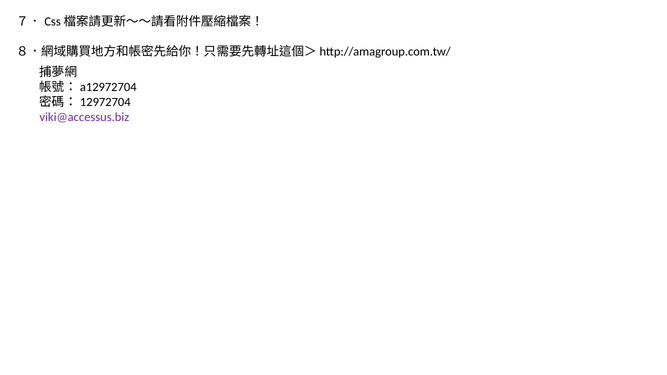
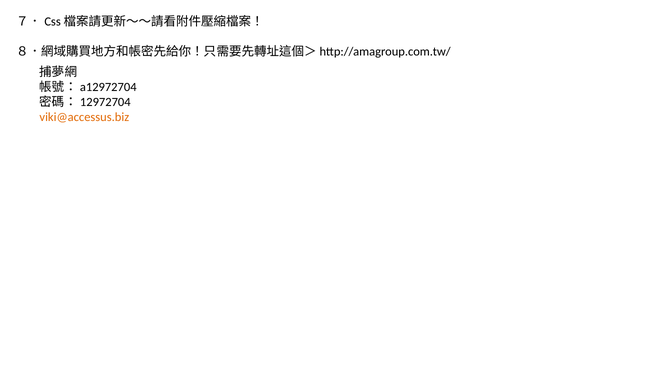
viki@accessus.biz colour: purple -> orange
